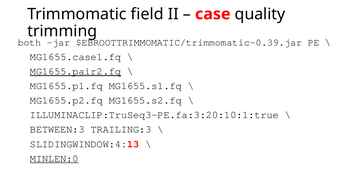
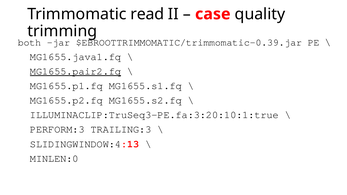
field: field -> read
MG1655.case1.fq: MG1655.case1.fq -> MG1655.java1.fq
BETWEEN:3: BETWEEN:3 -> PERFORM:3
MINLEN:0 underline: present -> none
